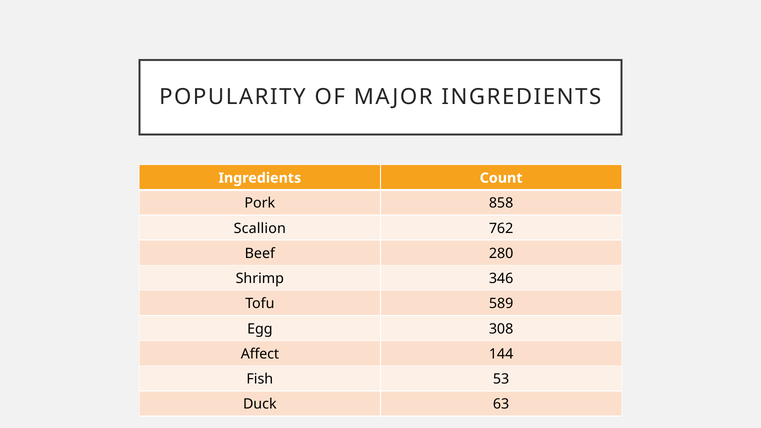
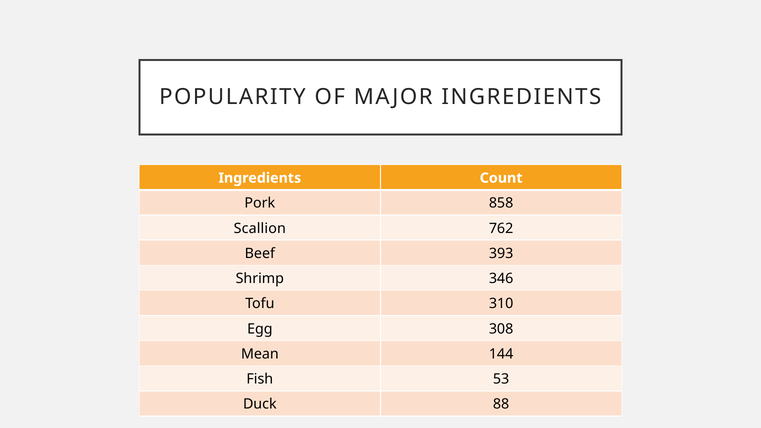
280: 280 -> 393
589: 589 -> 310
Affect: Affect -> Mean
63: 63 -> 88
